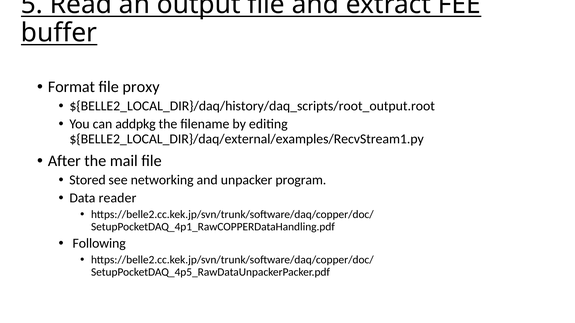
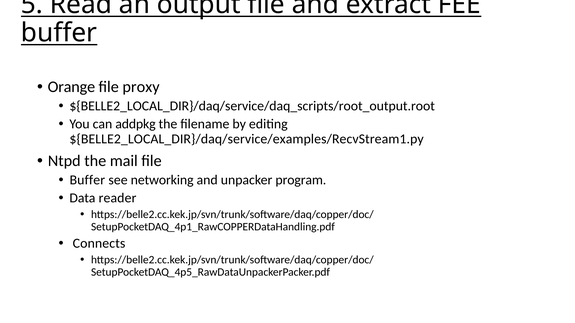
Format: Format -> Orange
${BELLE2_LOCAL_DIR}/daq/history/daq_scripts/root_output.root: ${BELLE2_LOCAL_DIR}/daq/history/daq_scripts/root_output.root -> ${BELLE2_LOCAL_DIR}/daq/service/daq_scripts/root_output.root
${BELLE2_LOCAL_DIR}/daq/external/examples/RecvStream1.py: ${BELLE2_LOCAL_DIR}/daq/external/examples/RecvStream1.py -> ${BELLE2_LOCAL_DIR}/daq/service/examples/RecvStream1.py
After: After -> Ntpd
Stored at (87, 180): Stored -> Buffer
Following: Following -> Connects
